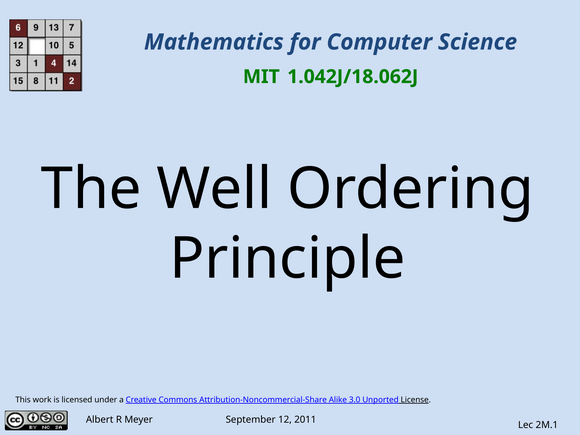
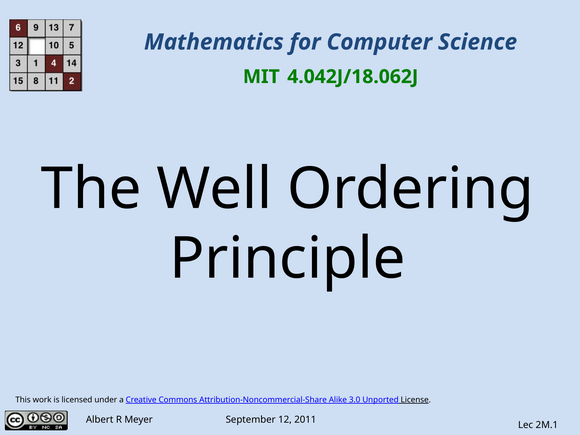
1.042J/18.062J: 1.042J/18.062J -> 4.042J/18.062J
